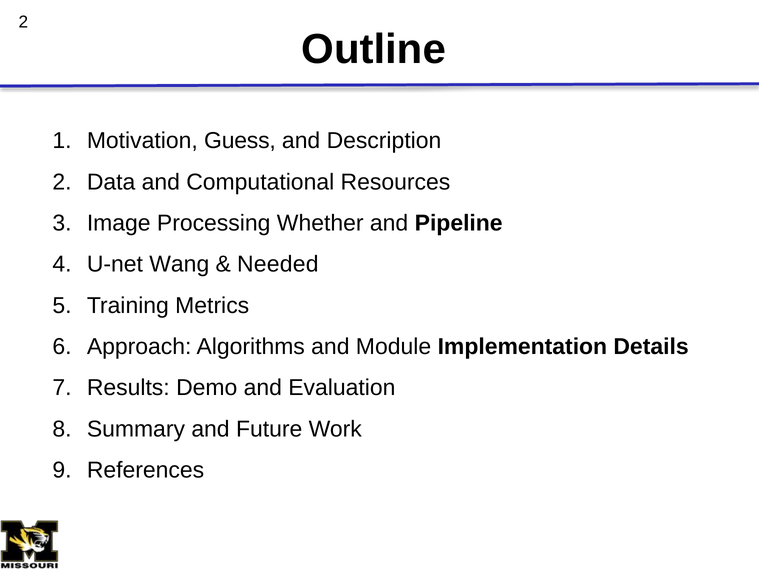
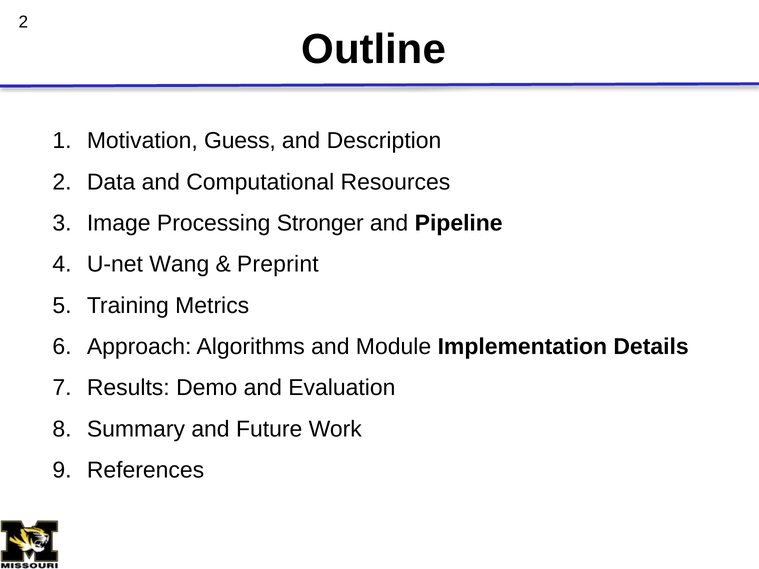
Whether: Whether -> Stronger
Needed: Needed -> Preprint
